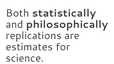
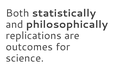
estimates: estimates -> outcomes
